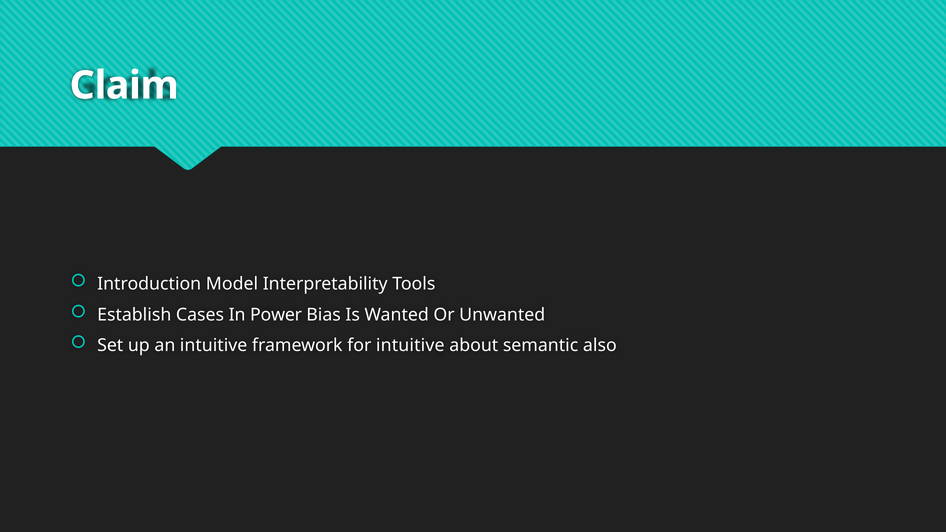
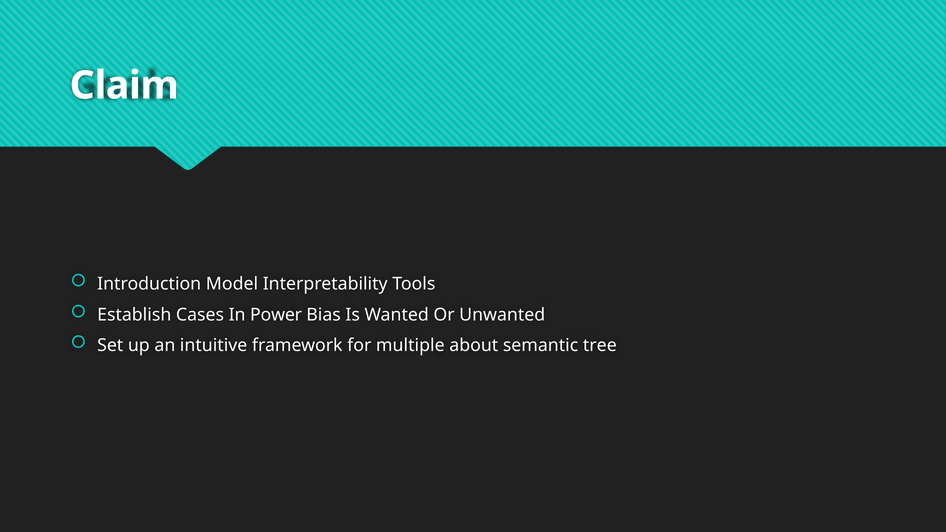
for intuitive: intuitive -> multiple
also: also -> tree
